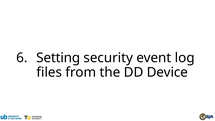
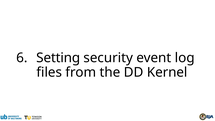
Device: Device -> Kernel
